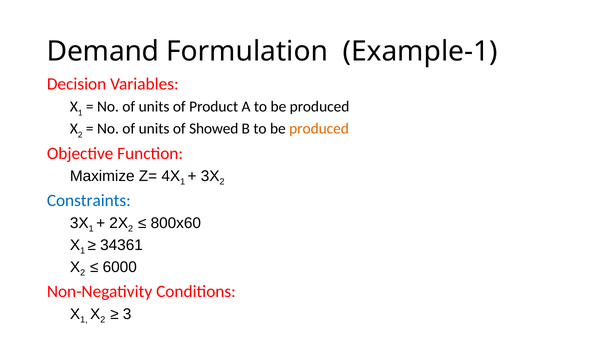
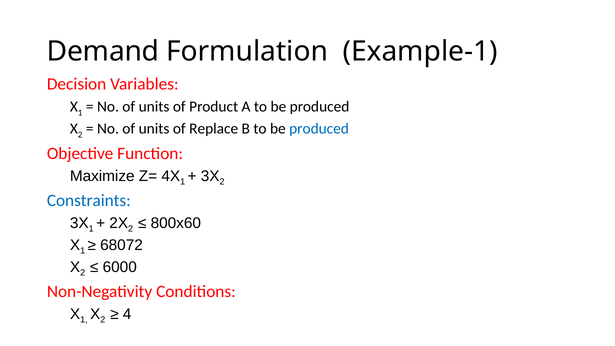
Showed: Showed -> Replace
produced at (319, 129) colour: orange -> blue
34361: 34361 -> 68072
3: 3 -> 4
